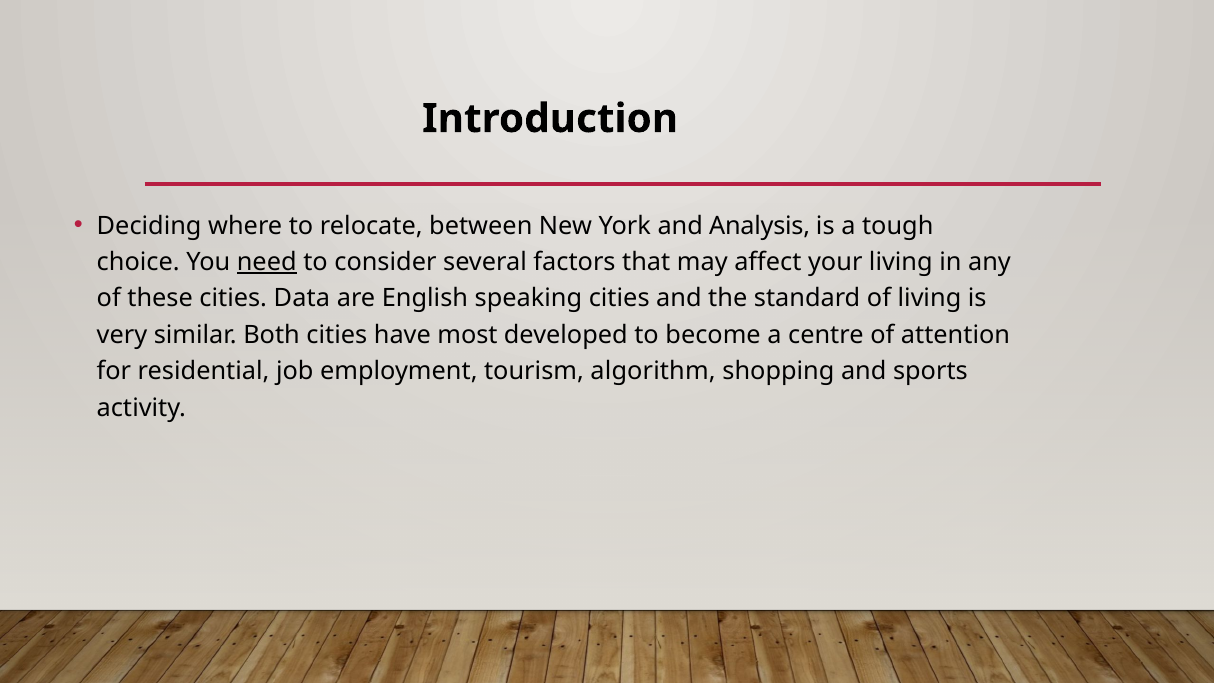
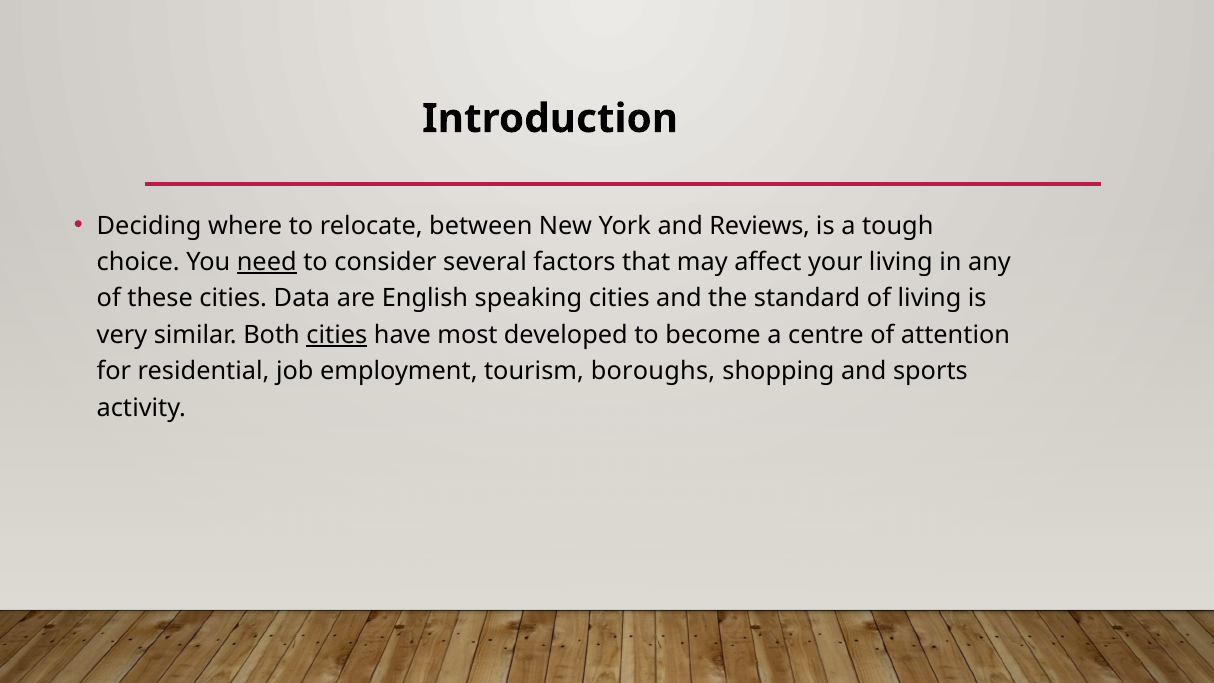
Analysis: Analysis -> Reviews
cities at (337, 335) underline: none -> present
algorithm: algorithm -> boroughs
